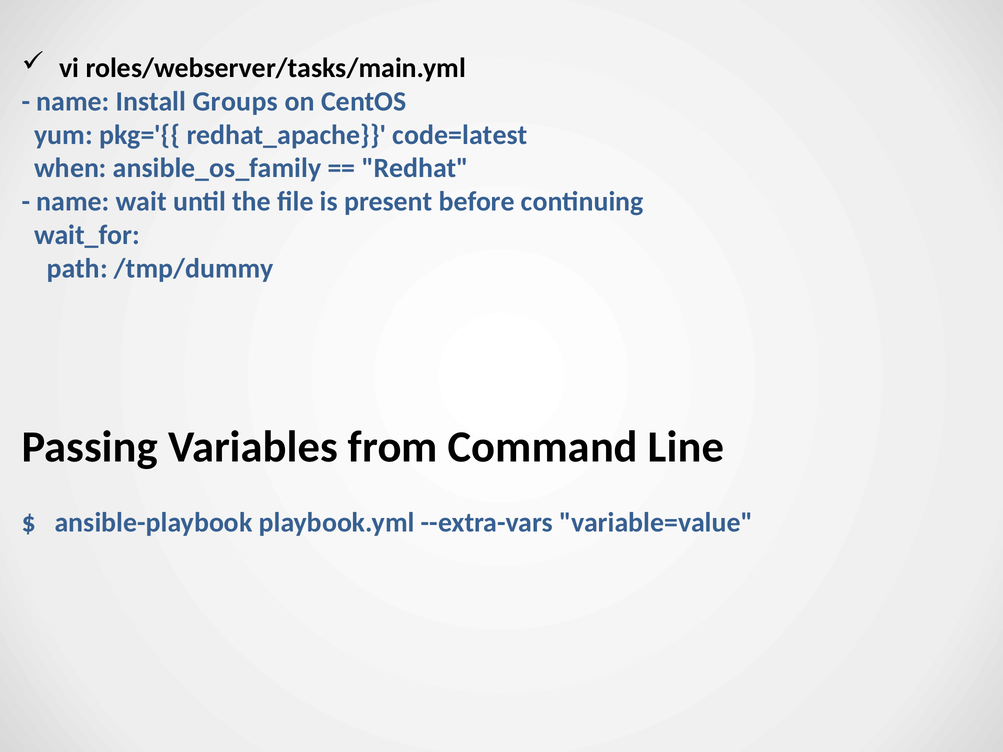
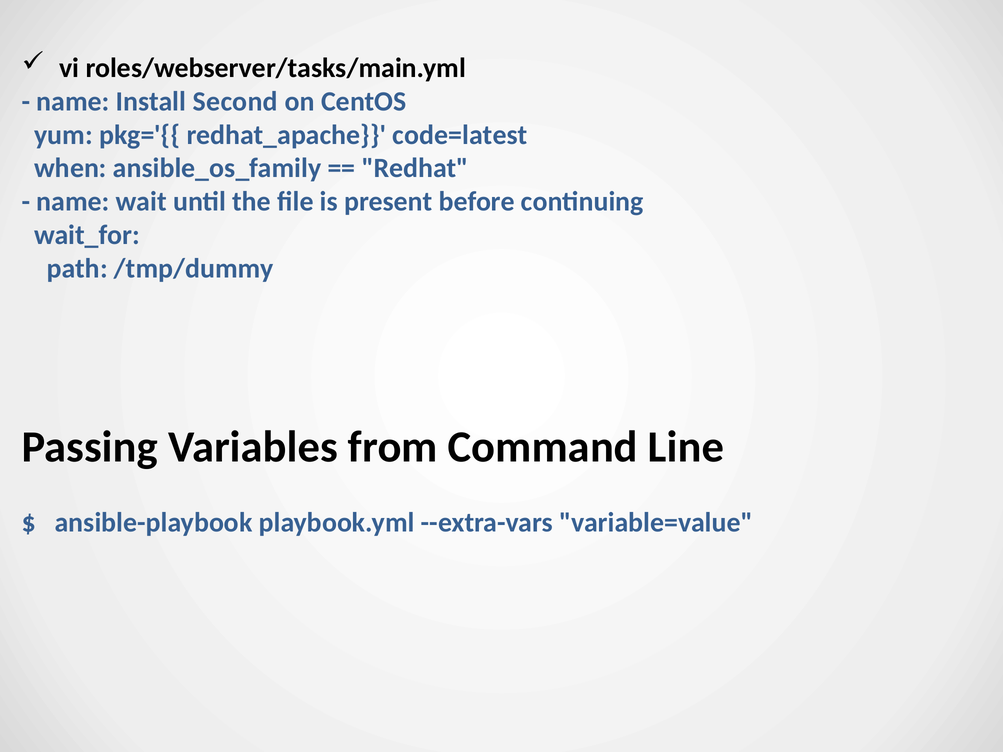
Groups: Groups -> Second
